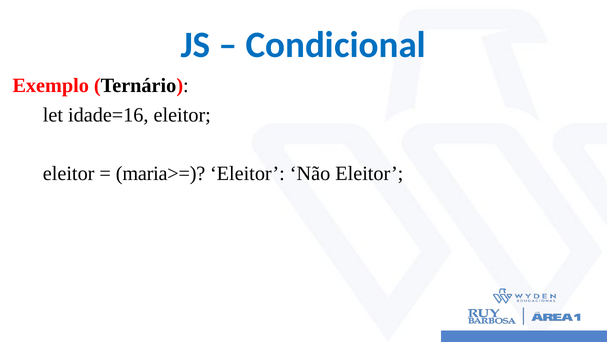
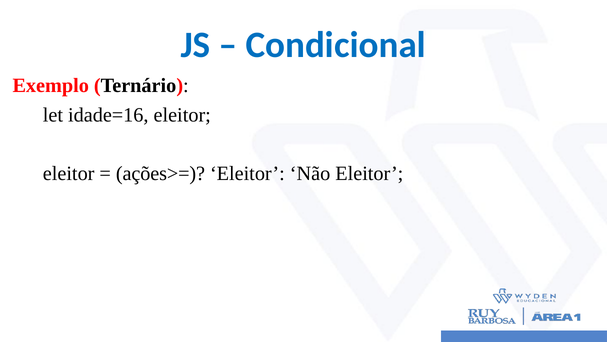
maria>=: maria>= -> ações>=
